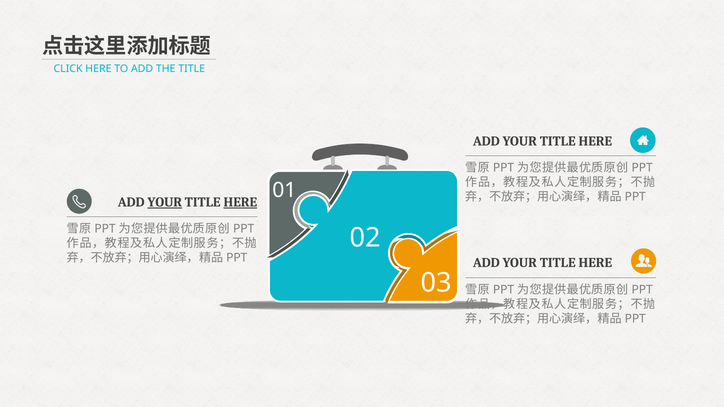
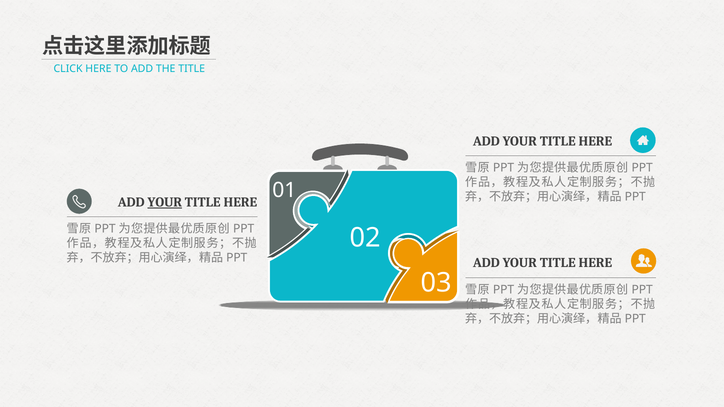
HERE at (240, 202) underline: present -> none
